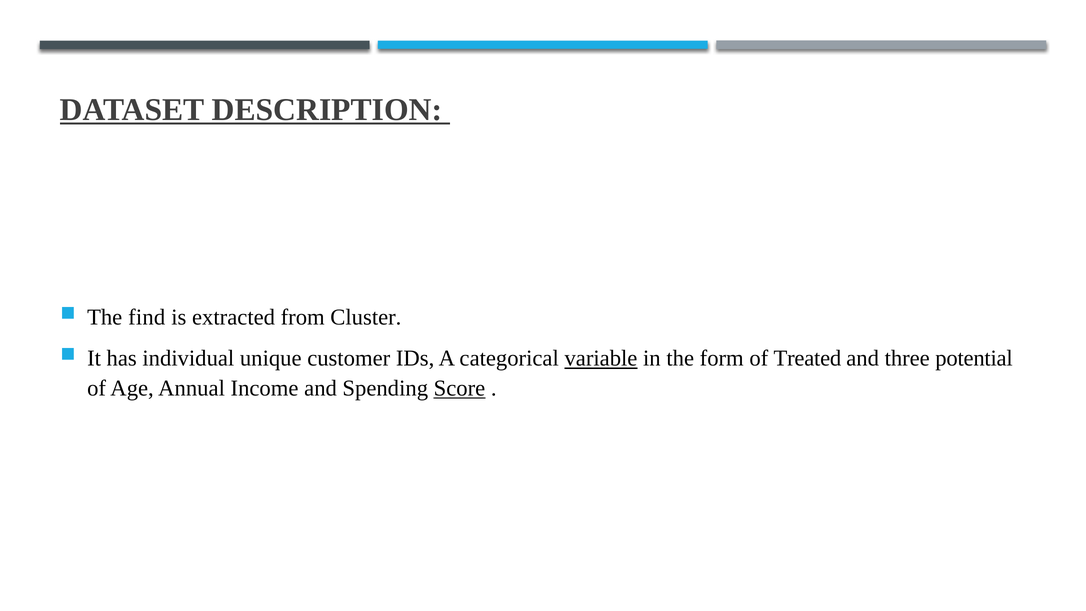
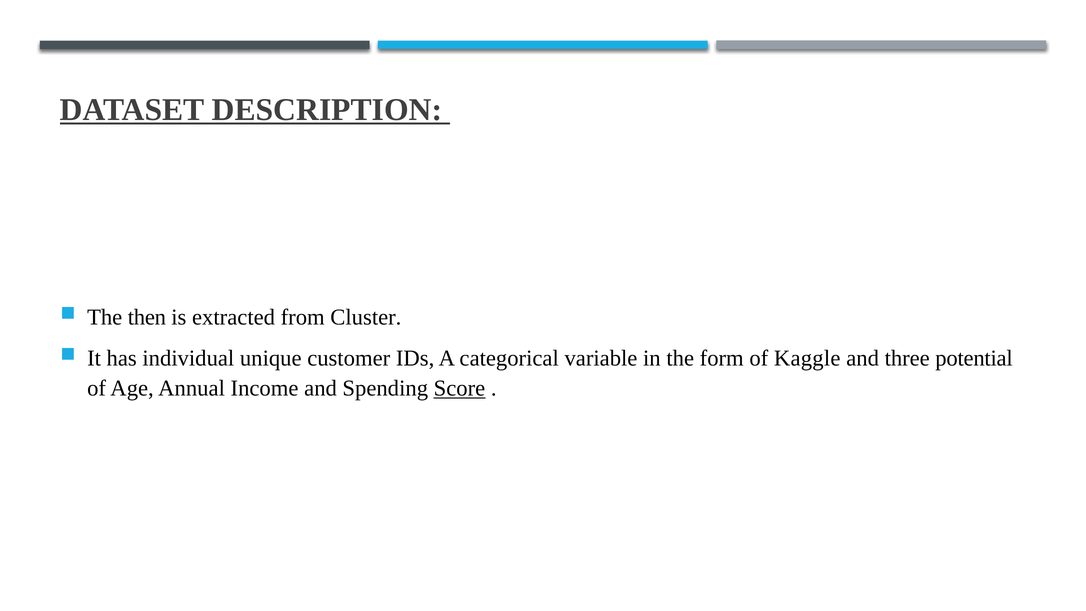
find: find -> then
variable underline: present -> none
Treated: Treated -> Kaggle
